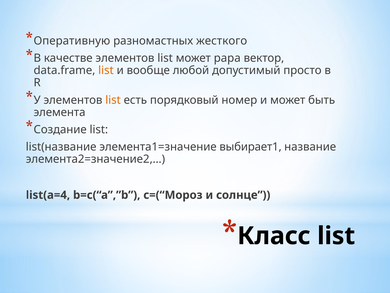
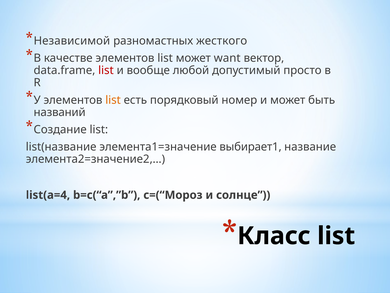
Оперативную: Оперативную -> Независимой
papa: papa -> want
list at (106, 70) colour: orange -> red
элемента: элемента -> названий
